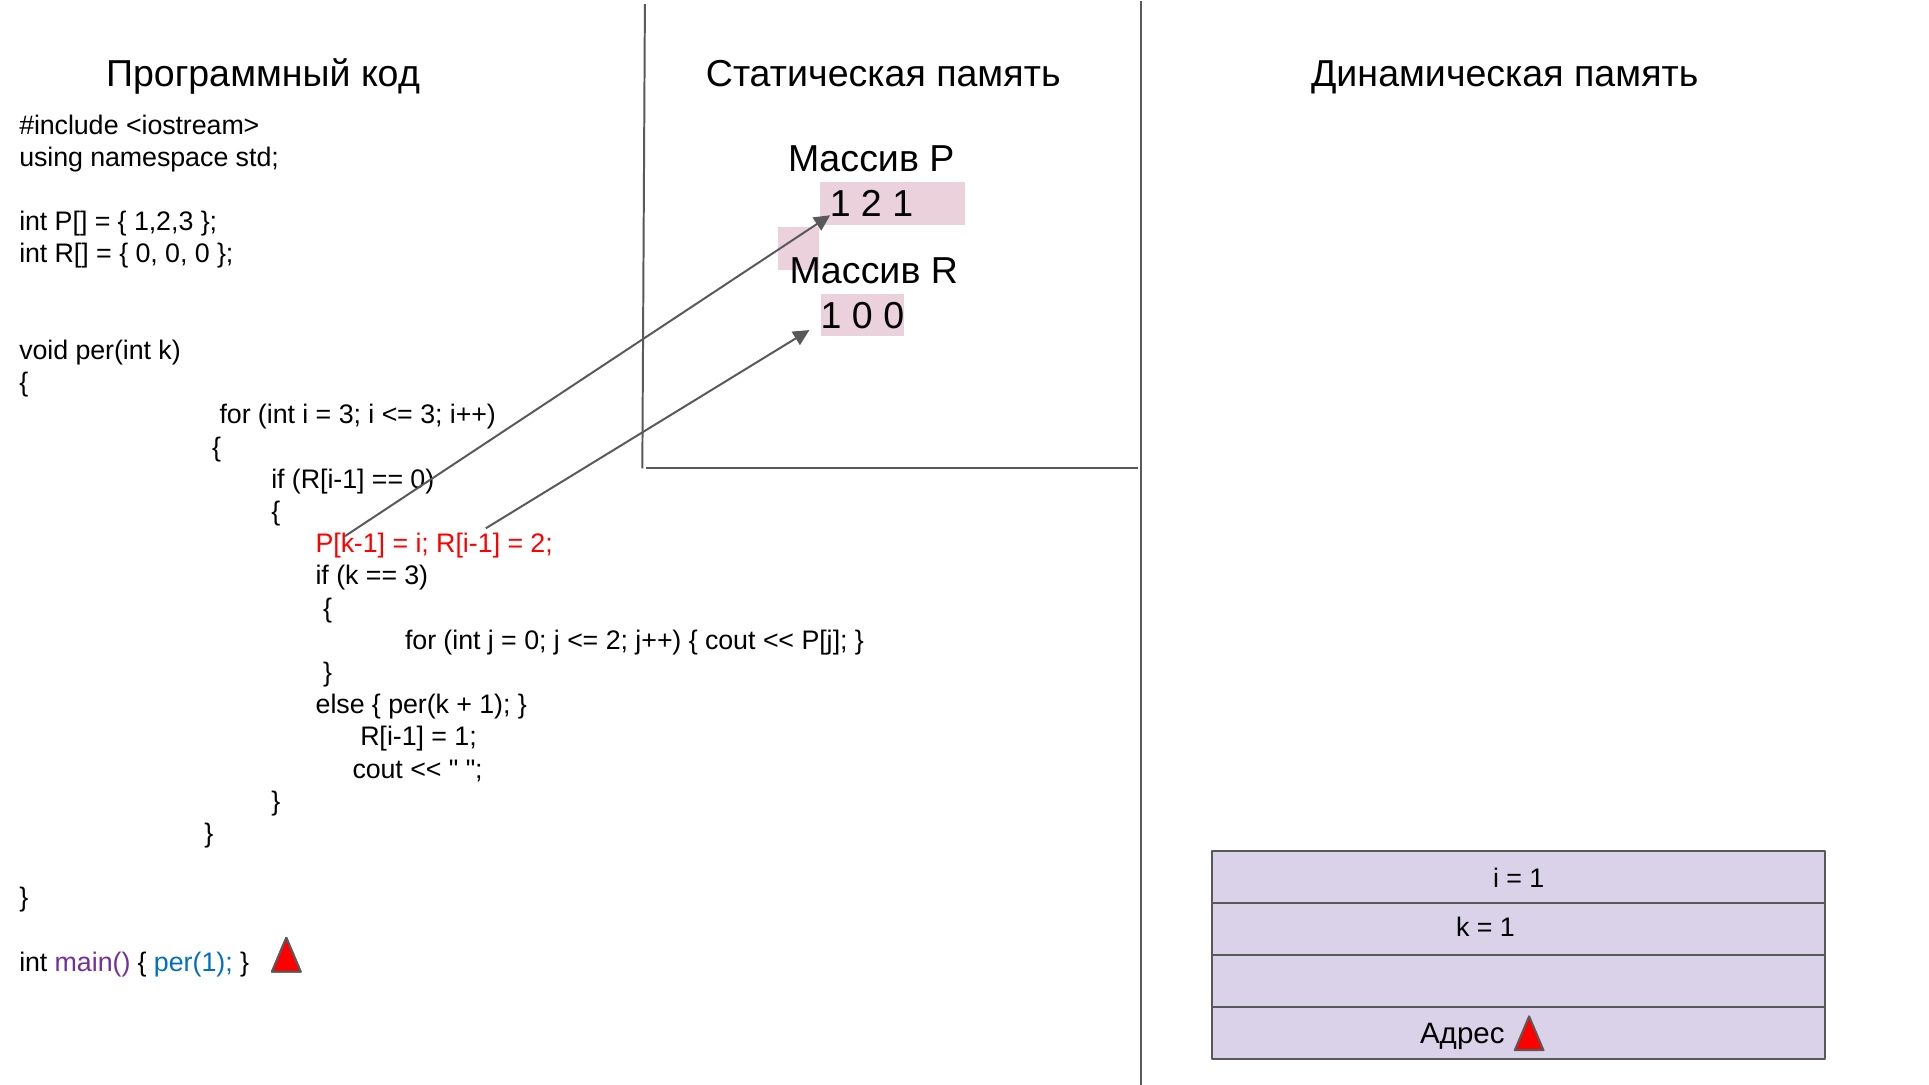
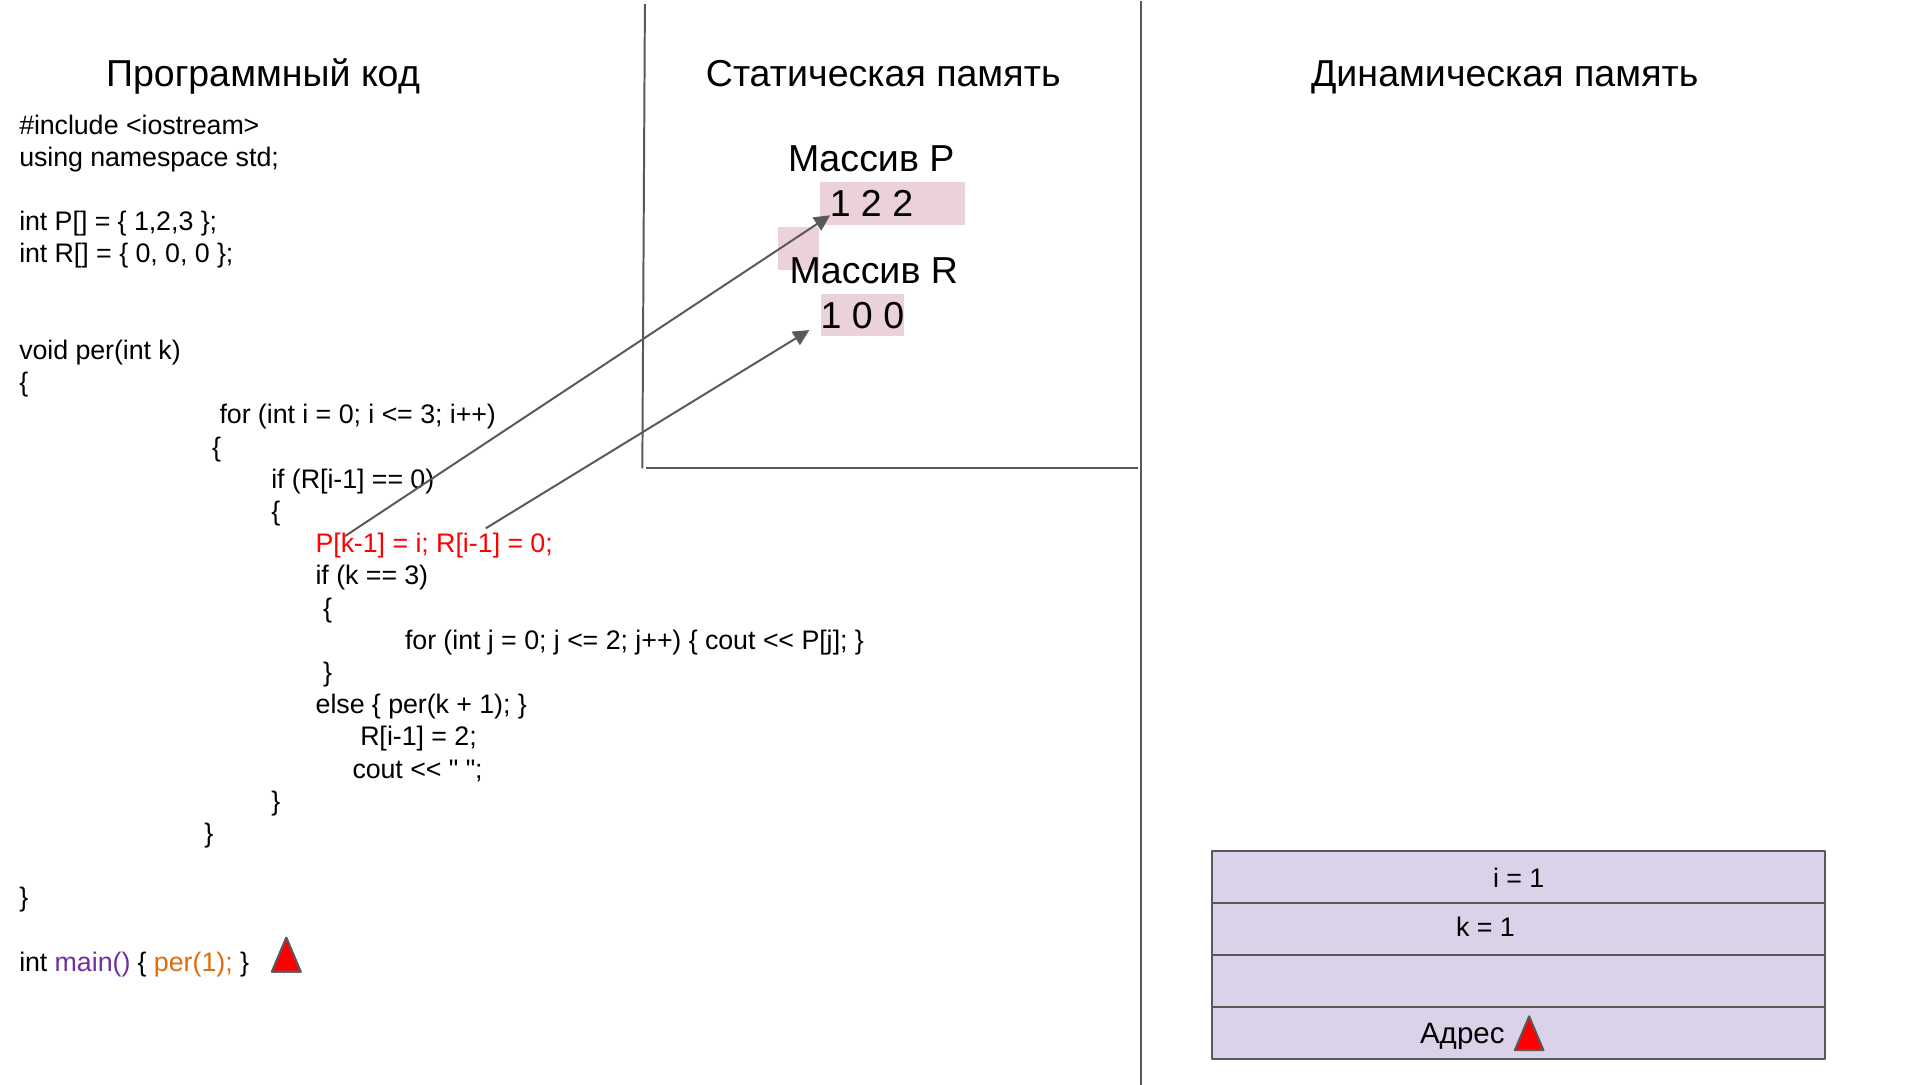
2 1: 1 -> 2
3 at (350, 415): 3 -> 0
2 at (542, 544): 2 -> 0
1 at (465, 737): 1 -> 2
per(1 colour: blue -> orange
